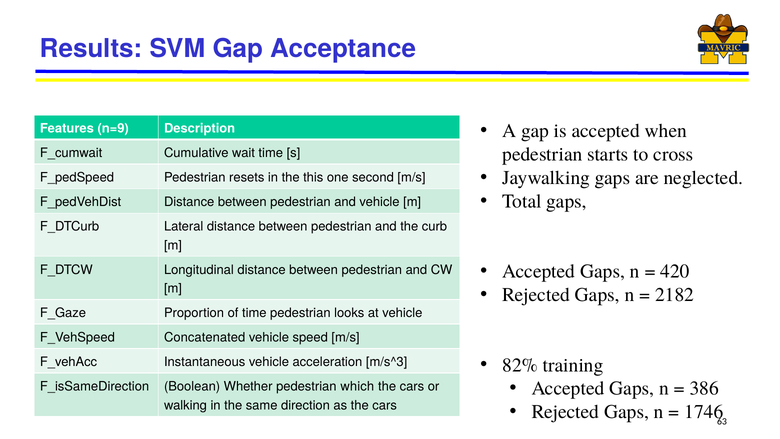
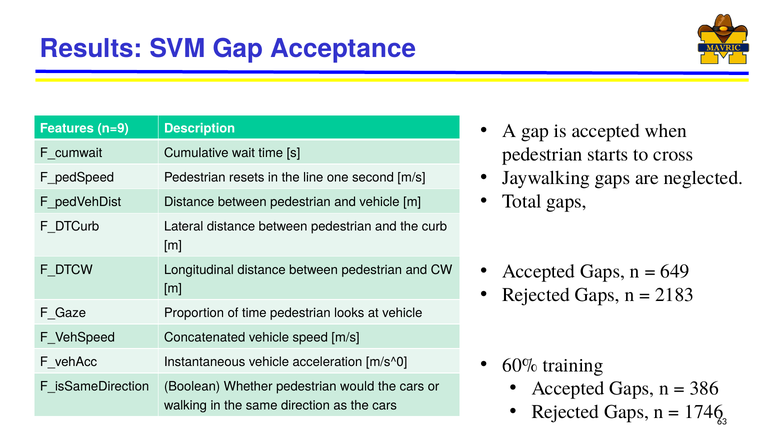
this: this -> line
420: 420 -> 649
2182: 2182 -> 2183
82%: 82% -> 60%
m/s^3: m/s^3 -> m/s^0
which: which -> would
